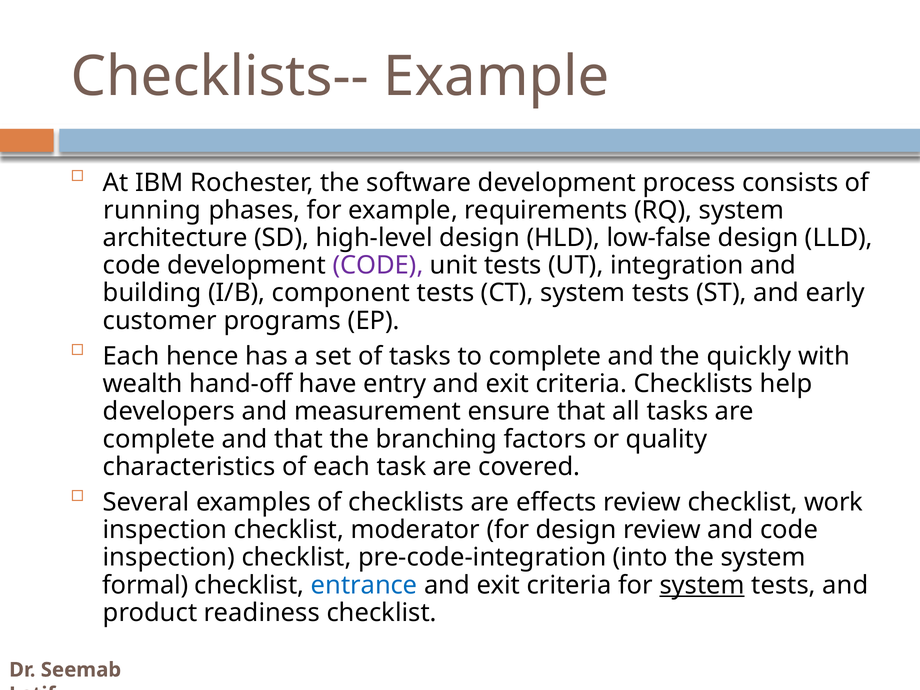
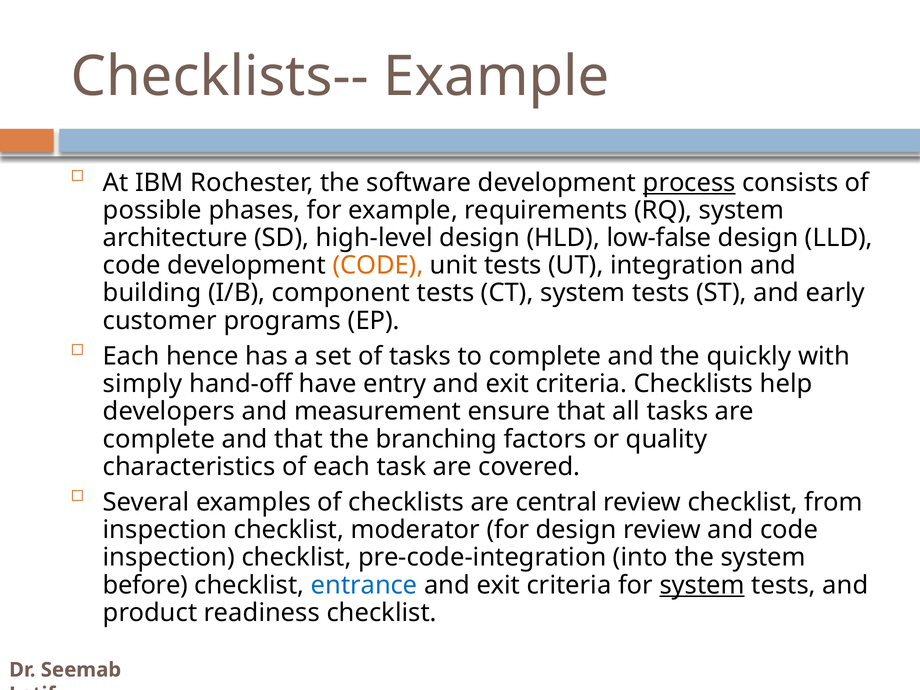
process underline: none -> present
running: running -> possible
CODE at (378, 265) colour: purple -> orange
wealth: wealth -> simply
effects: effects -> central
work: work -> from
formal: formal -> before
